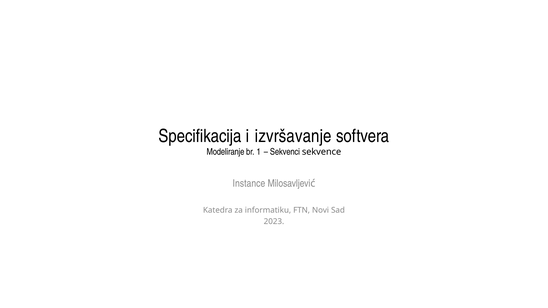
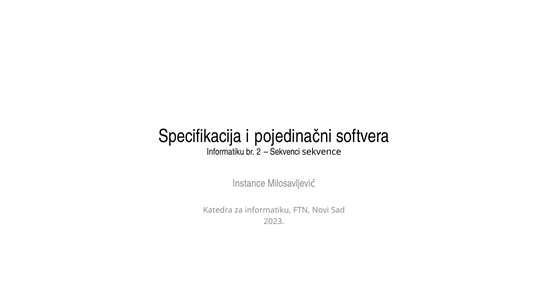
izvršavanje: izvršavanje -> pojedinačni
Modeliranje at (225, 152): Modeliranje -> Informatiku
1: 1 -> 2
